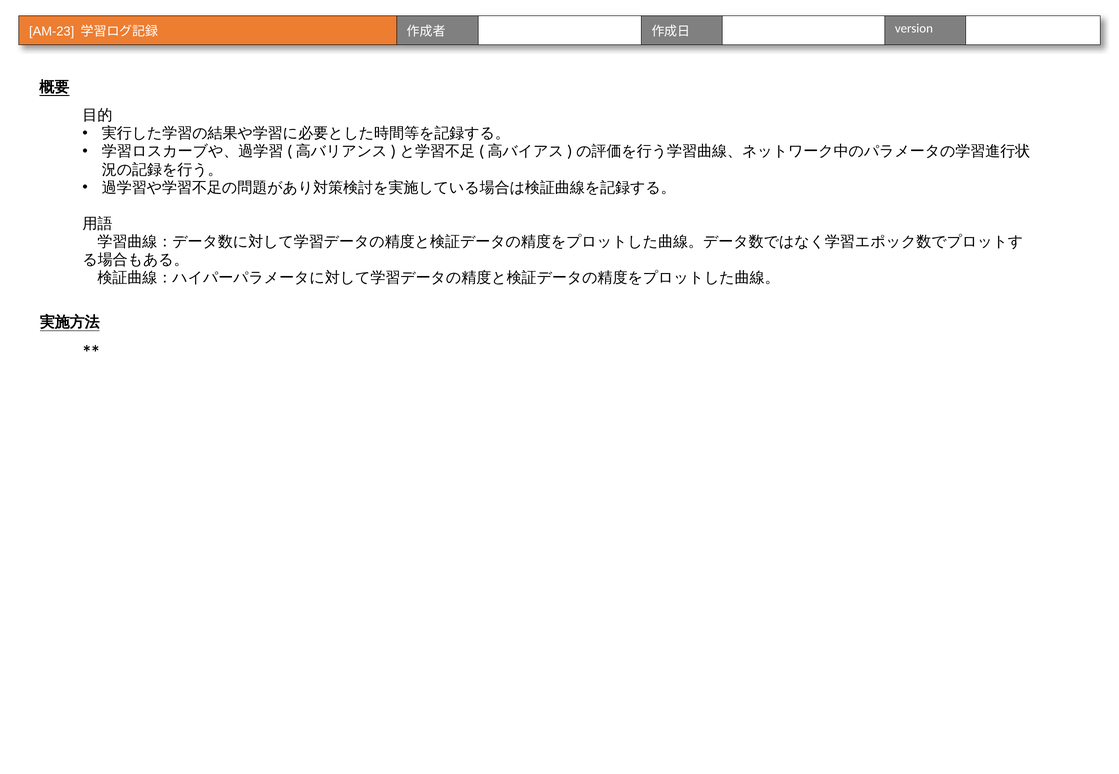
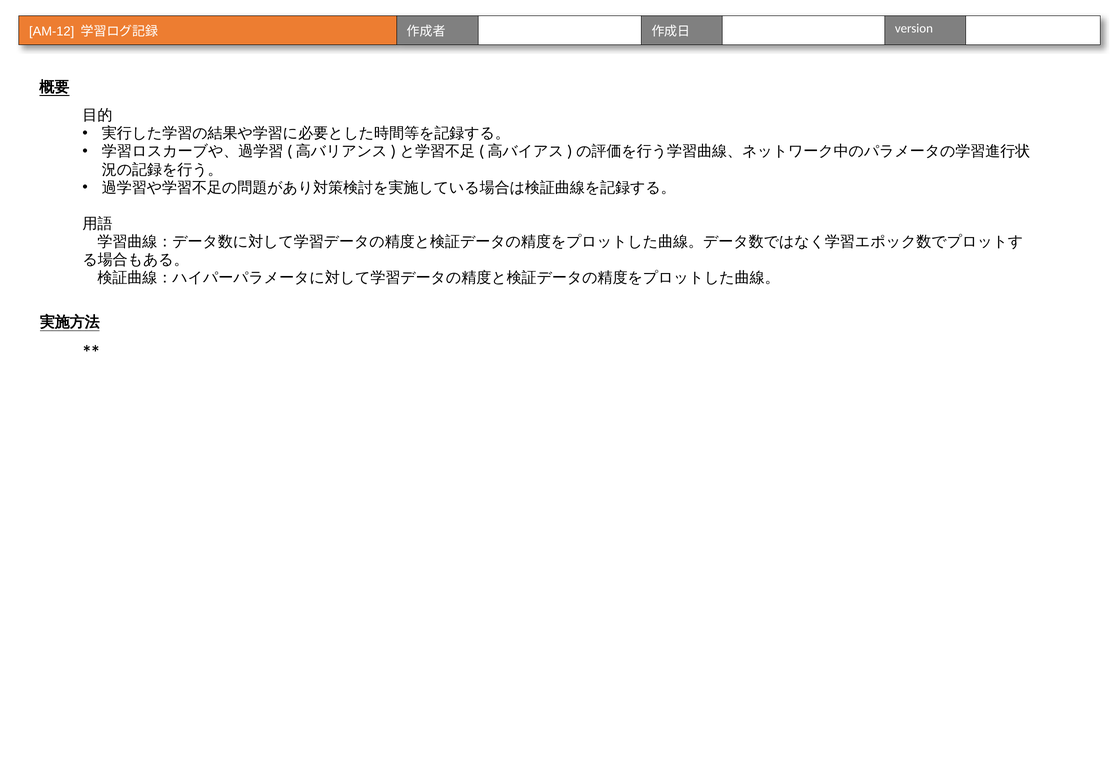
AM-23: AM-23 -> AM-12
